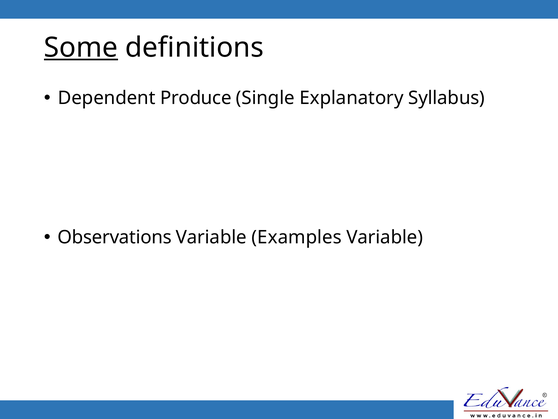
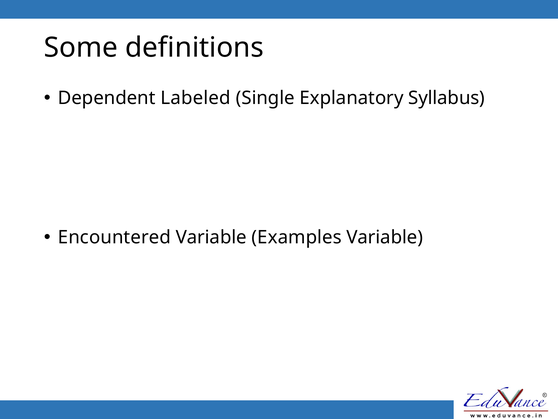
Some underline: present -> none
Produce: Produce -> Labeled
Observations: Observations -> Encountered
